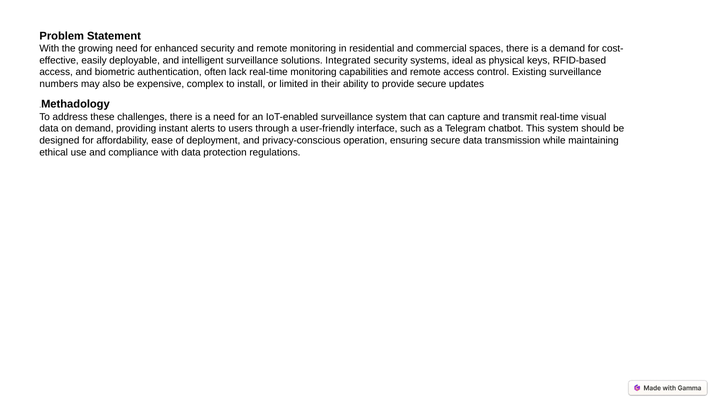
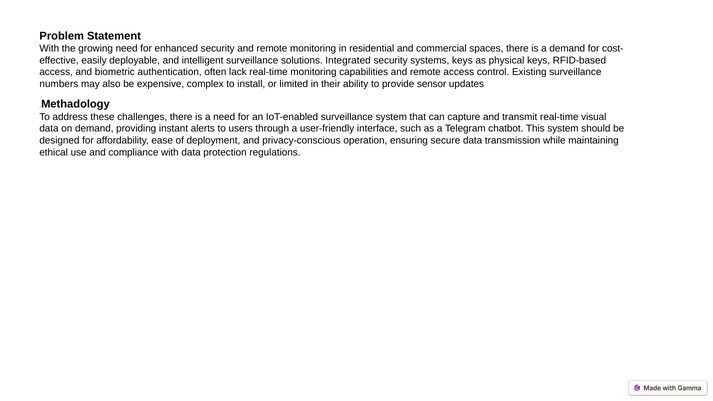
systems ideal: ideal -> keys
provide secure: secure -> sensor
